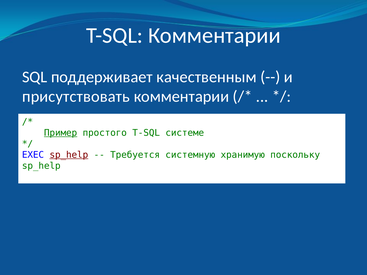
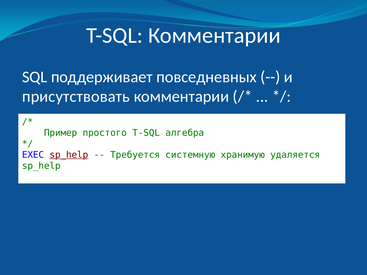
качественным: качественным -> повседневных
Пример underline: present -> none
системе: системе -> алгебра
поскольку: поскольку -> удаляется
